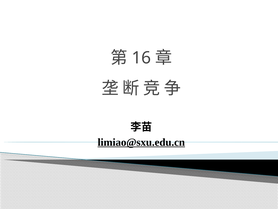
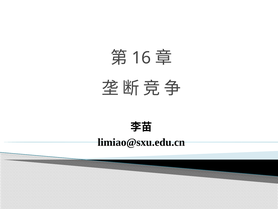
limiao@sxu.edu.cn underline: present -> none
